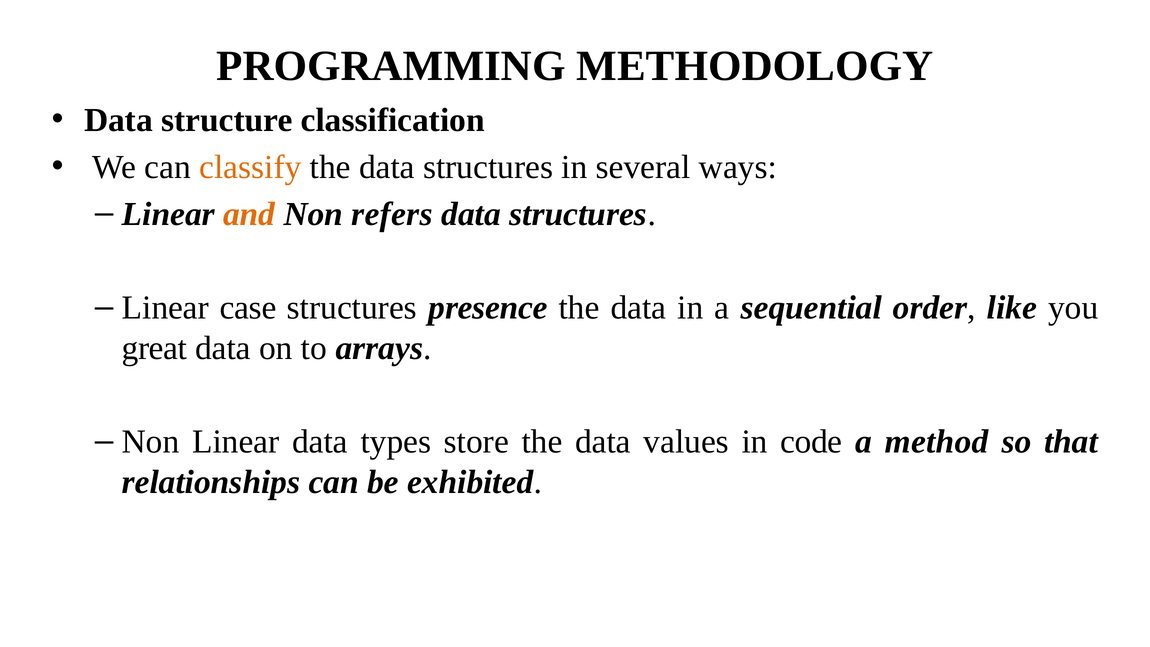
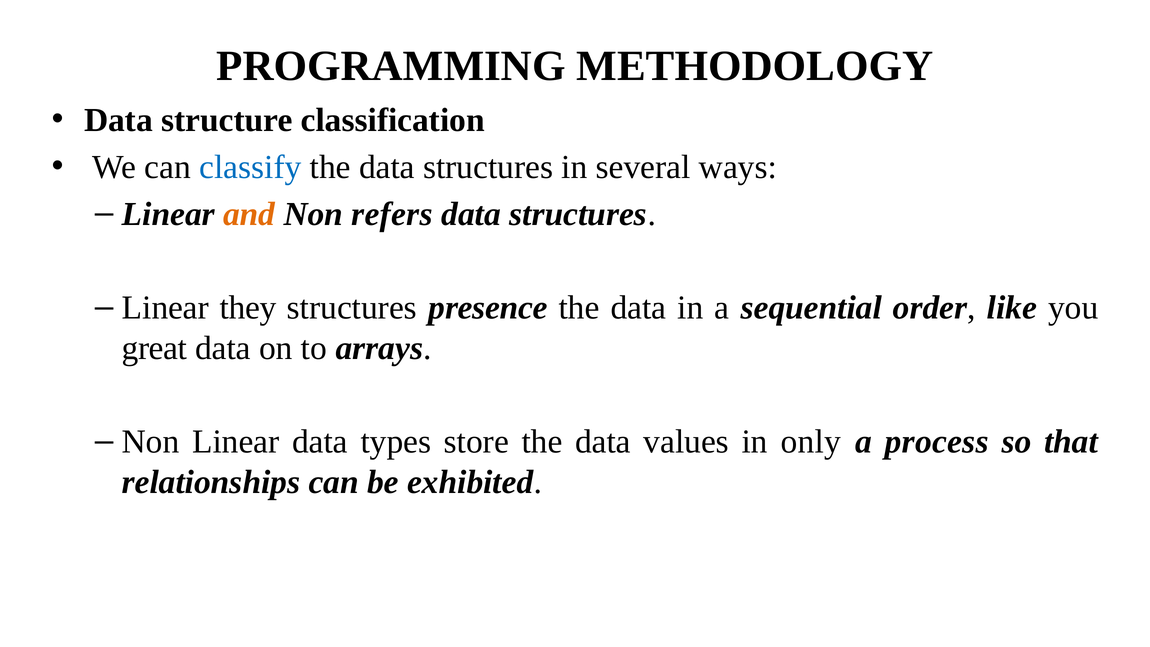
classify colour: orange -> blue
case: case -> they
code: code -> only
method: method -> process
